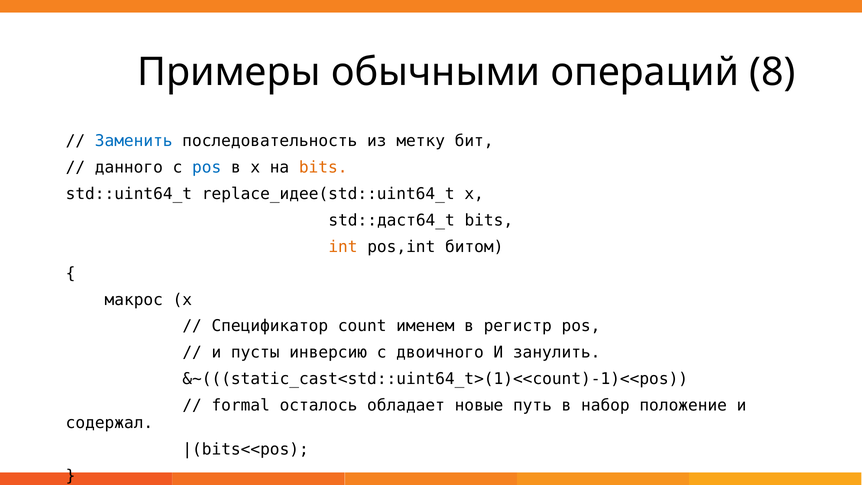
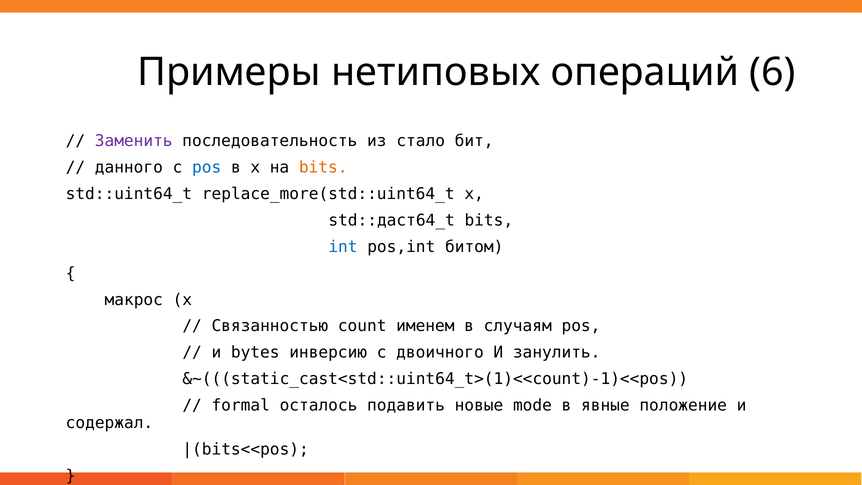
обычными: обычными -> нетиповых
8: 8 -> 6
Заменить colour: blue -> purple
метку: метку -> стало
replace_идее(std::uint64_t: replace_идее(std::uint64_t -> replace_more(std::uint64_t
int colour: orange -> blue
Спецификатор: Спецификатор -> Связанностью
регистр: регистр -> случаям
пусты: пусты -> bytes
обладает: обладает -> подавить
путь: путь -> mode
набор: набор -> явные
